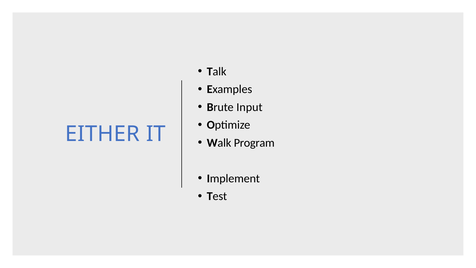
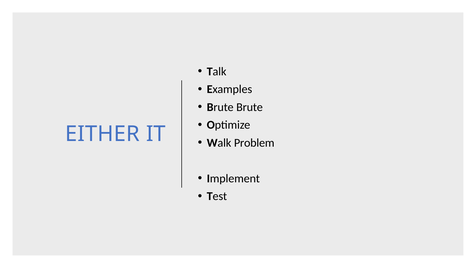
Brute Input: Input -> Brute
Program: Program -> Problem
